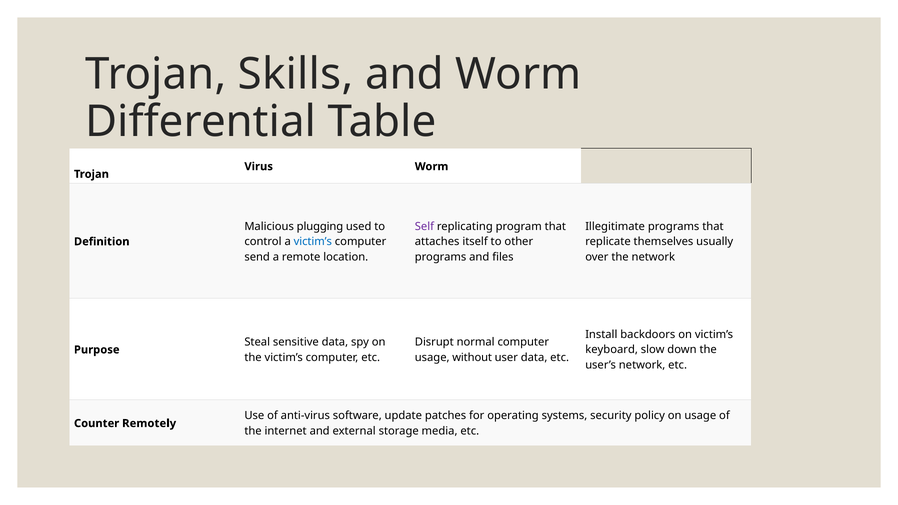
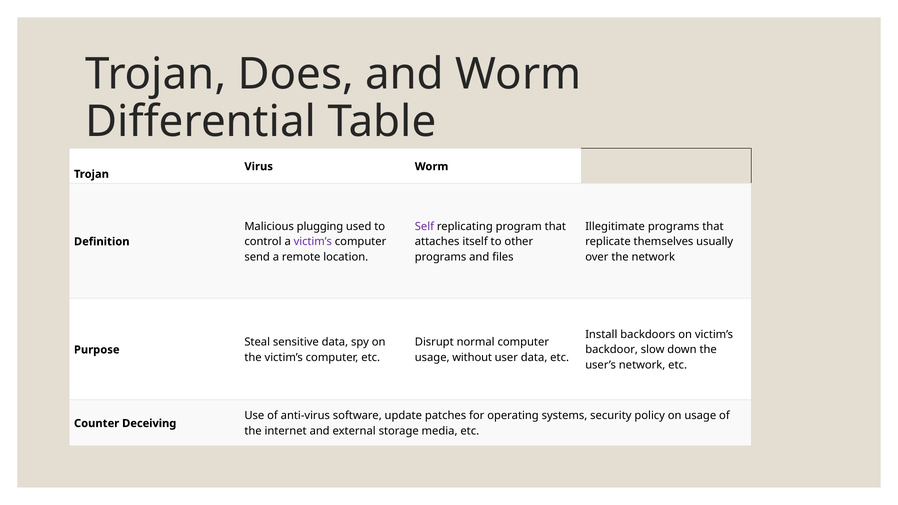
Skills: Skills -> Does
victim’s at (313, 242) colour: blue -> purple
keyboard: keyboard -> backdoor
Remotely: Remotely -> Deceiving
